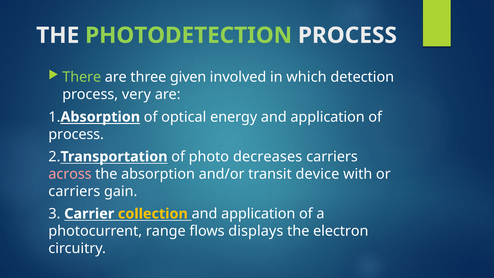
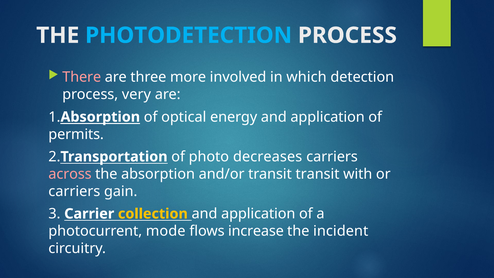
PHOTODETECTION colour: light green -> light blue
There colour: light green -> pink
given: given -> more
process at (76, 134): process -> permits
transit device: device -> transit
range: range -> mode
displays: displays -> increase
electron: electron -> incident
